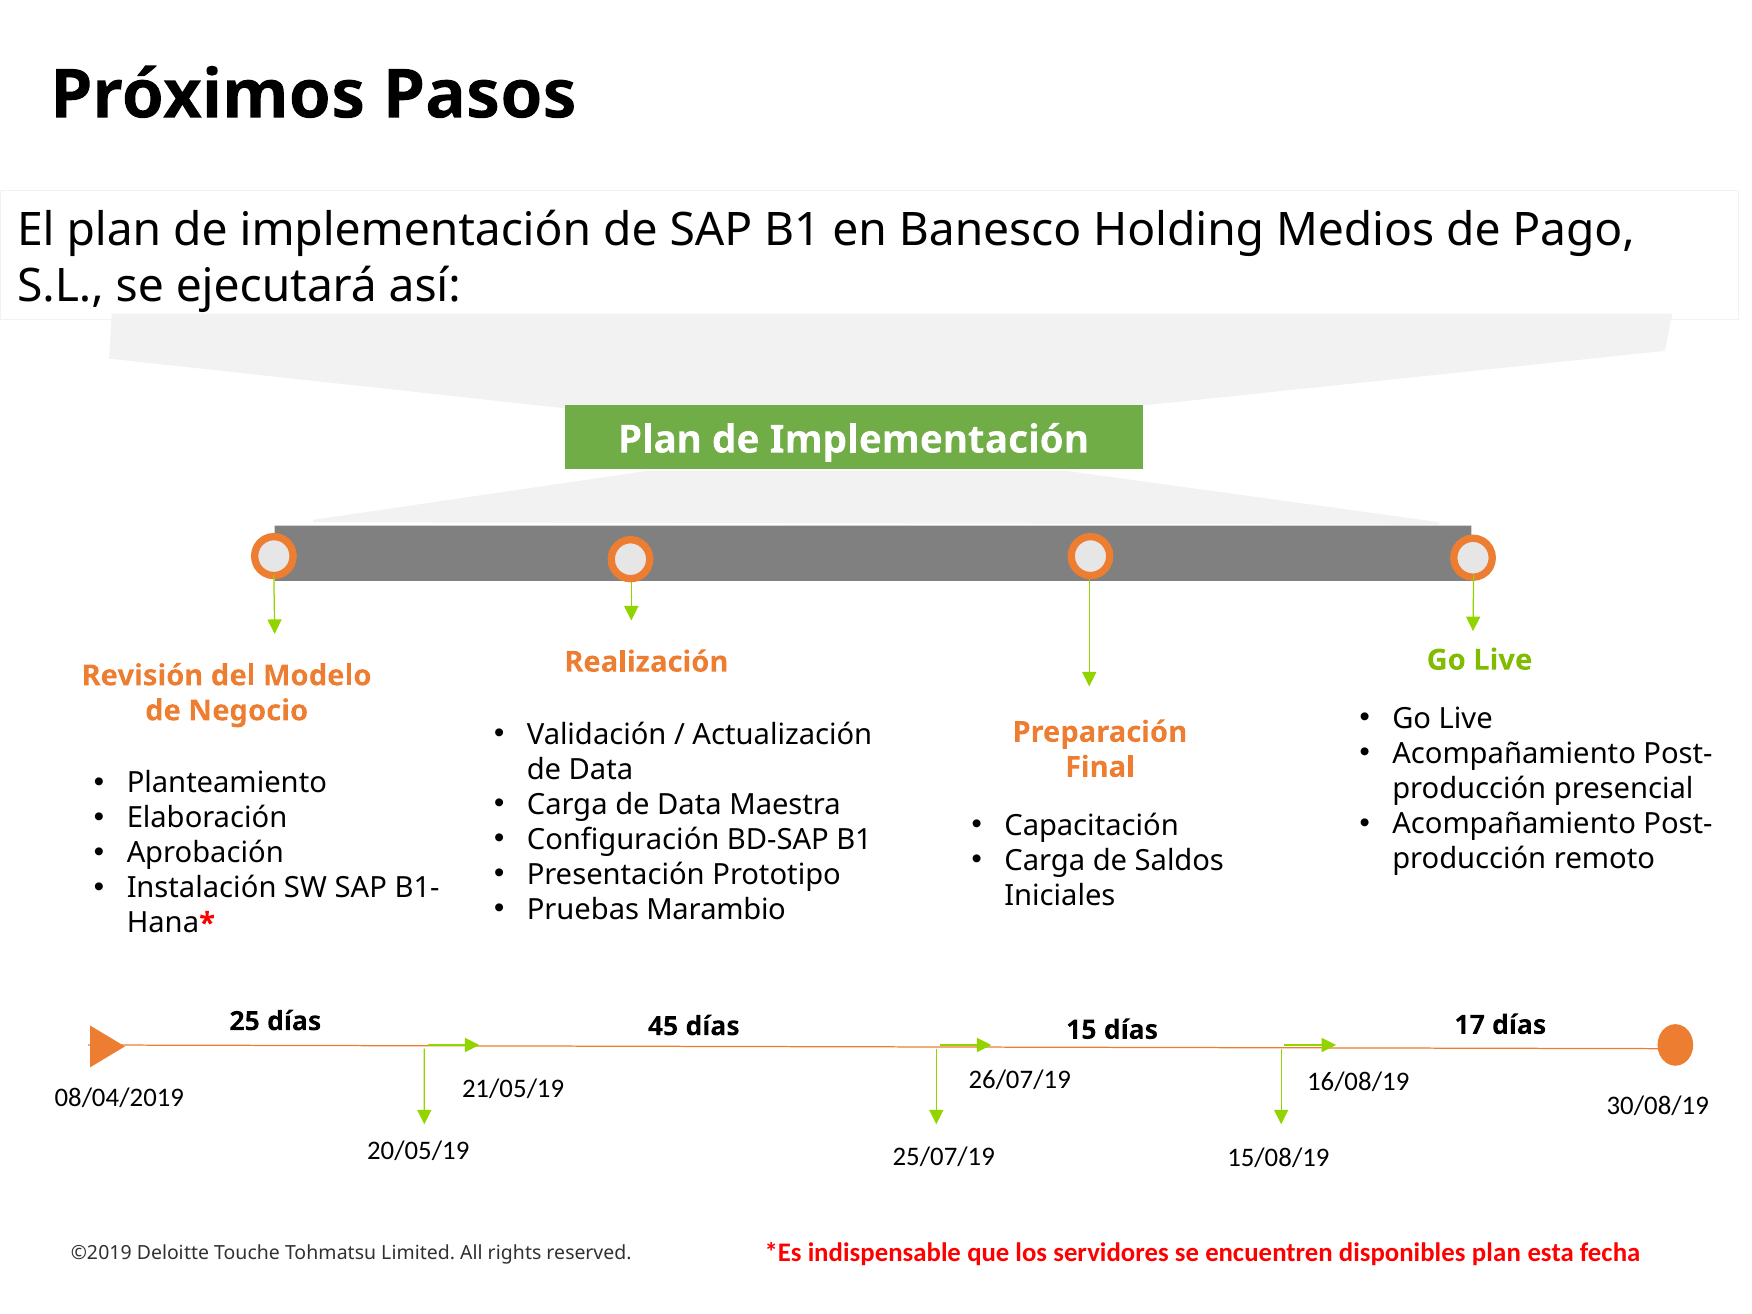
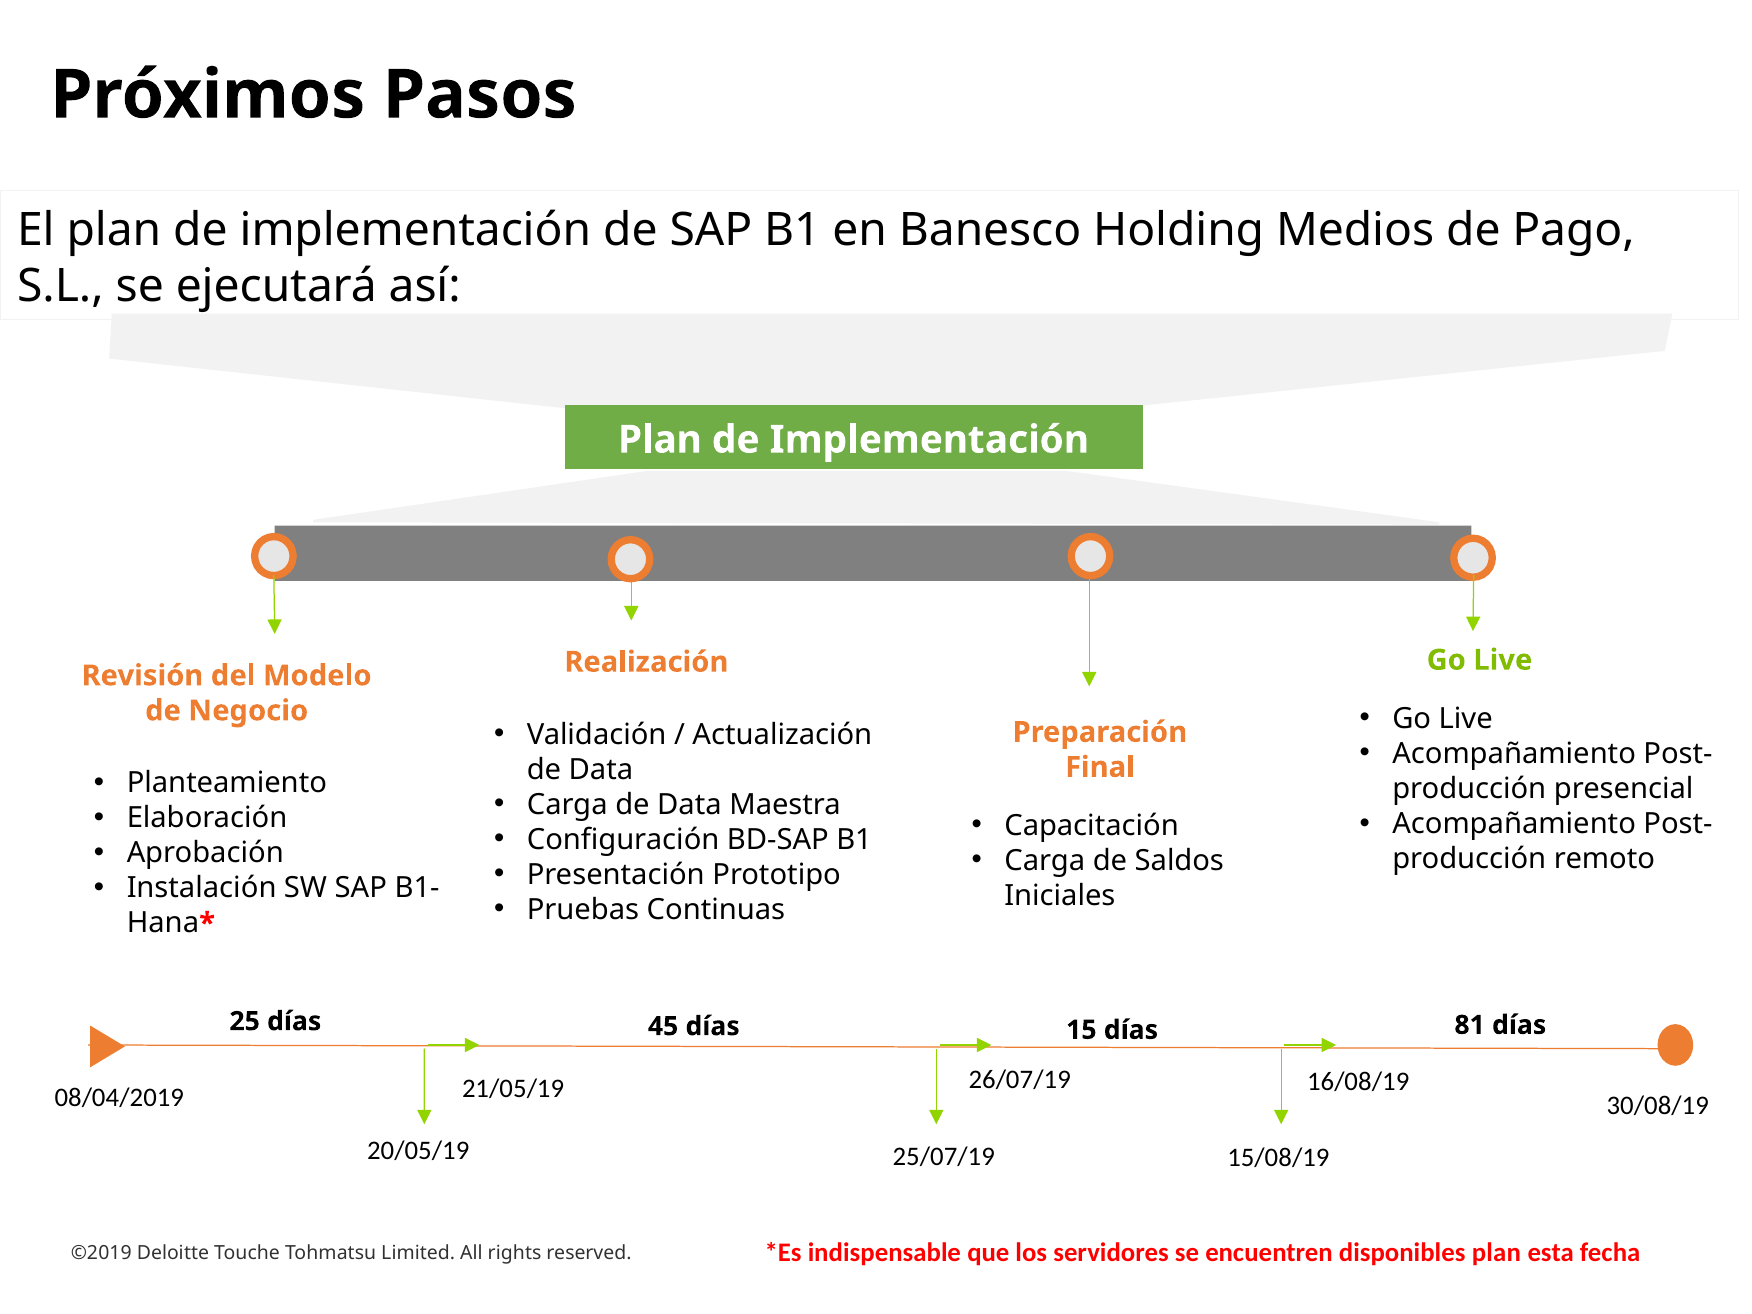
Marambio: Marambio -> Continuas
17: 17 -> 81
